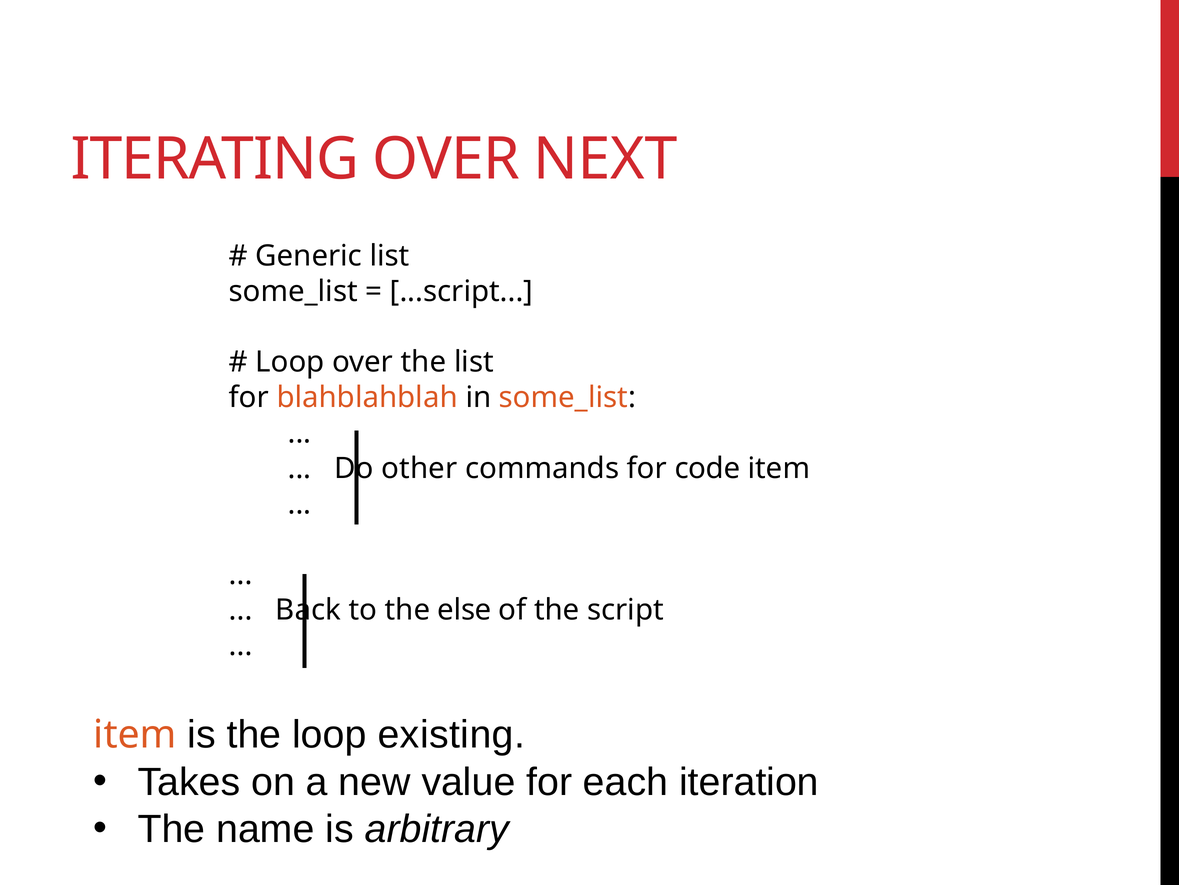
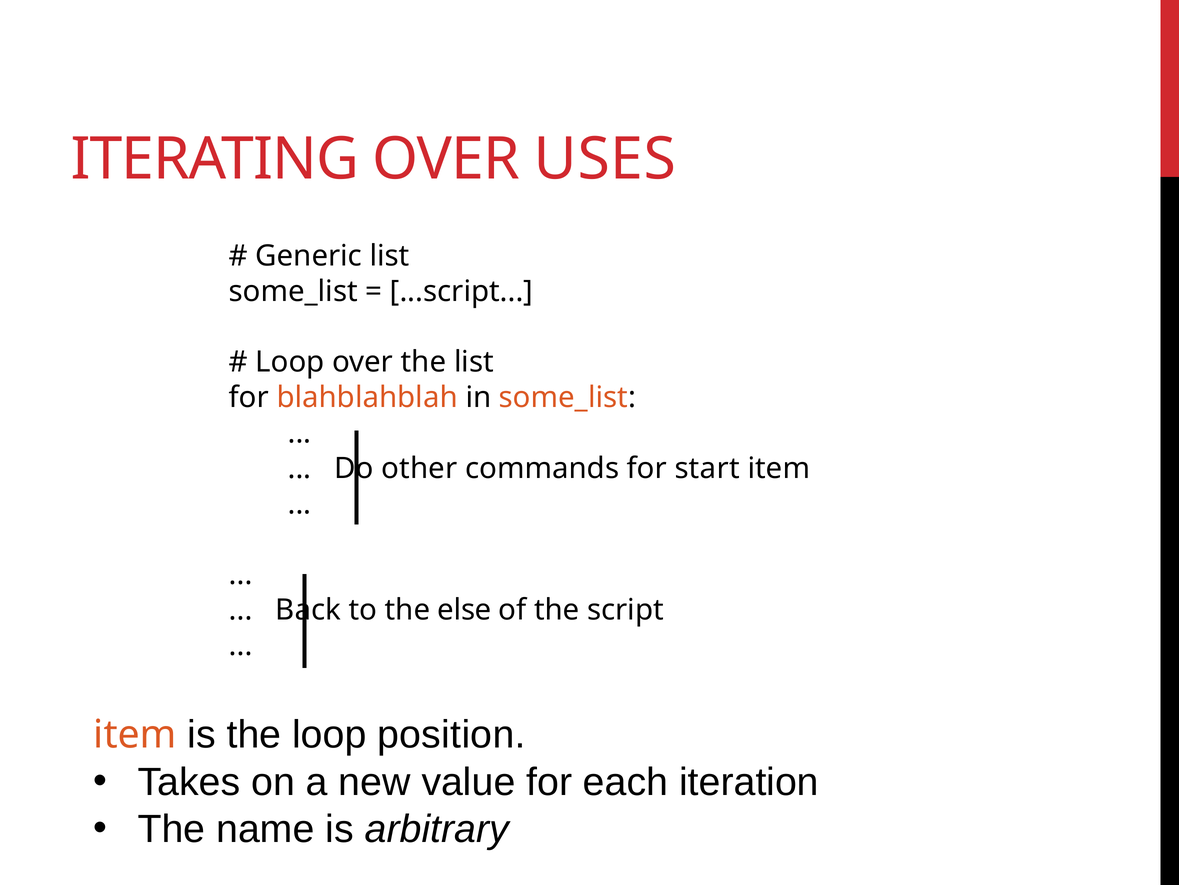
NEXT: NEXT -> USES
code: code -> start
existing: existing -> position
